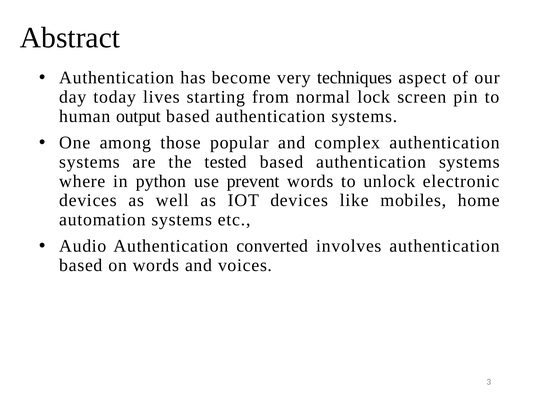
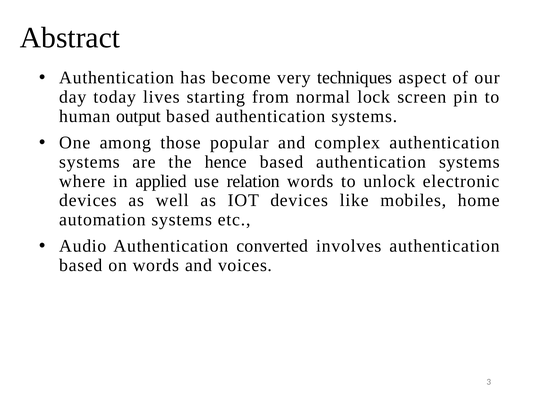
tested: tested -> hence
python: python -> applied
prevent: prevent -> relation
